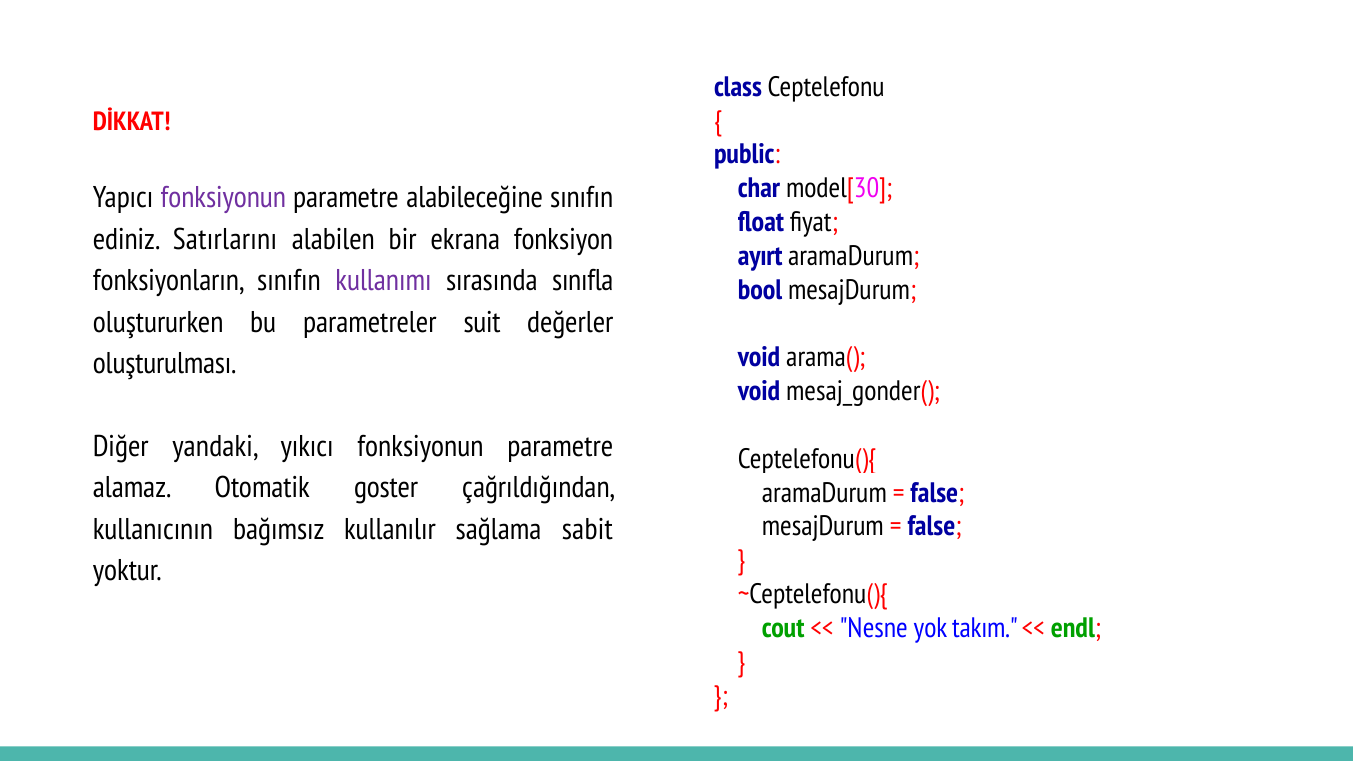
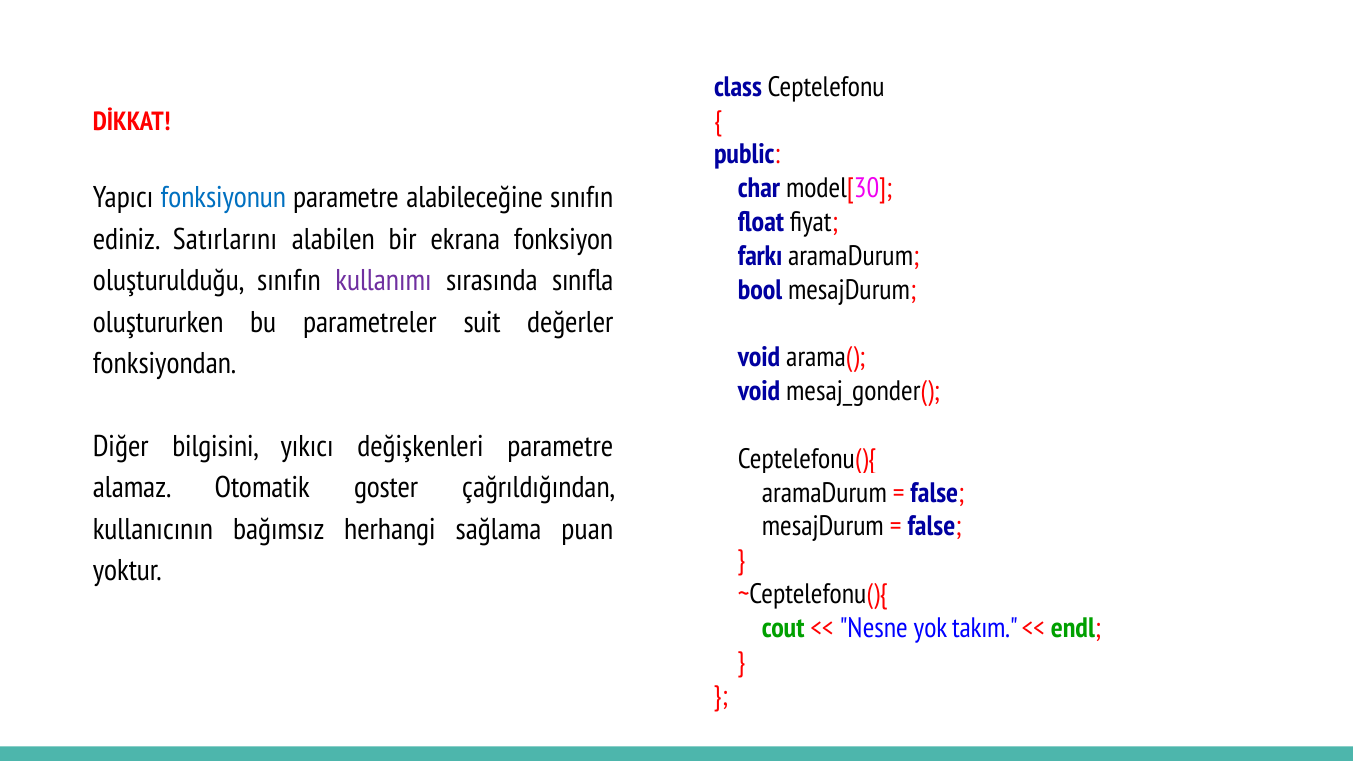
fonksiyonun at (223, 198) colour: purple -> blue
ayırt: ayırt -> farkı
fonksiyonların: fonksiyonların -> oluşturulduğu
oluşturulması: oluşturulması -> fonksiyondan
yandaki: yandaki -> bilgisini
yıkıcı fonksiyonun: fonksiyonun -> değişkenleri
kullanılır: kullanılır -> herhangi
sabit: sabit -> puan
